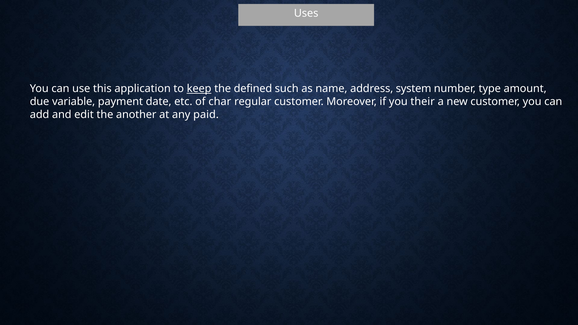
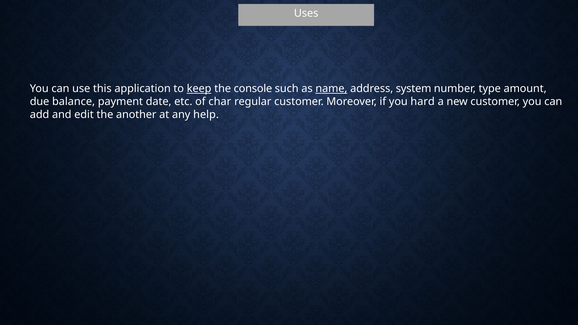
defined: defined -> console
name underline: none -> present
variable: variable -> balance
their: their -> hard
paid: paid -> help
